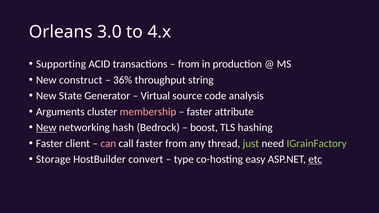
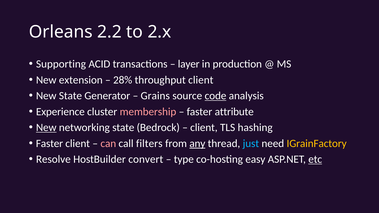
3.0: 3.0 -> 2.2
4.x: 4.x -> 2.x
from at (189, 64): from -> layer
construct: construct -> extension
36%: 36% -> 28%
throughput string: string -> client
Virtual: Virtual -> Grains
code underline: none -> present
Arguments: Arguments -> Experience
networking hash: hash -> state
boost at (204, 128): boost -> client
call faster: faster -> filters
any underline: none -> present
just colour: light green -> light blue
IGrainFactory colour: light green -> yellow
Storage: Storage -> Resolve
